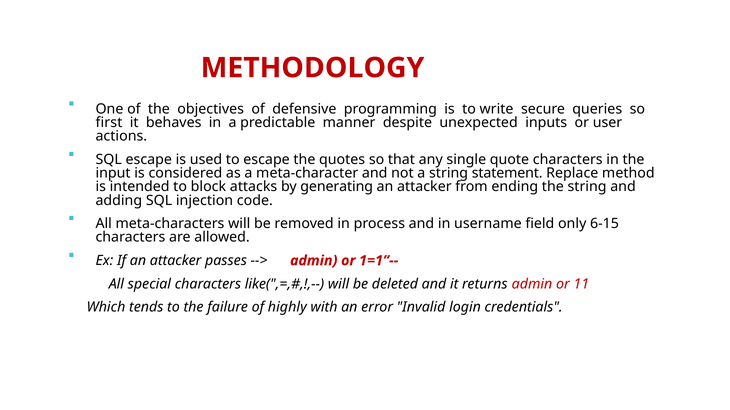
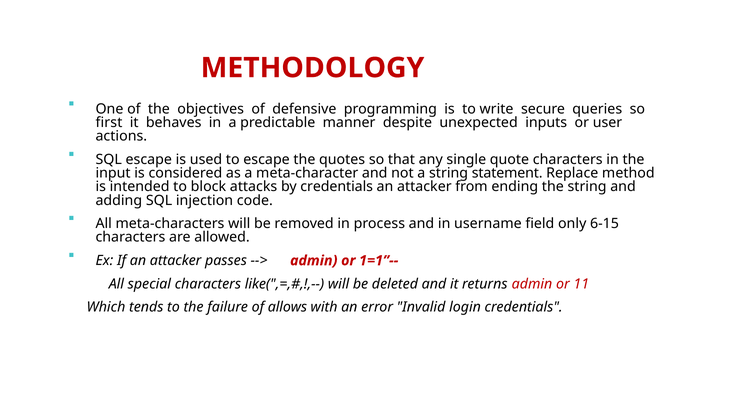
by generating: generating -> credentials
highly: highly -> allows
